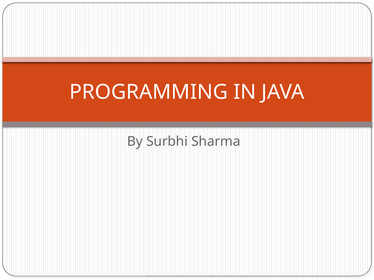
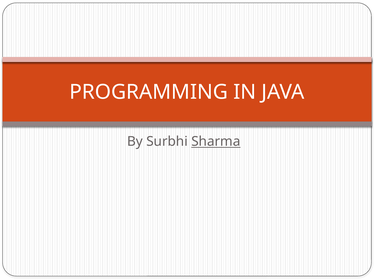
Sharma underline: none -> present
